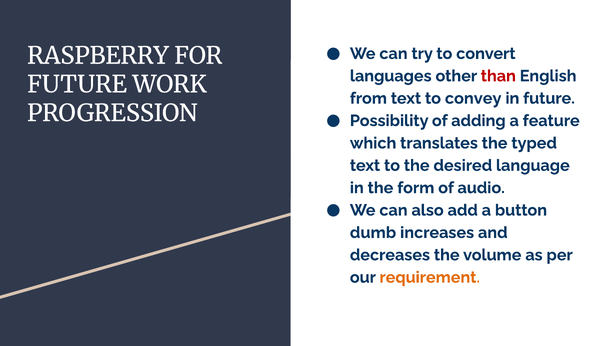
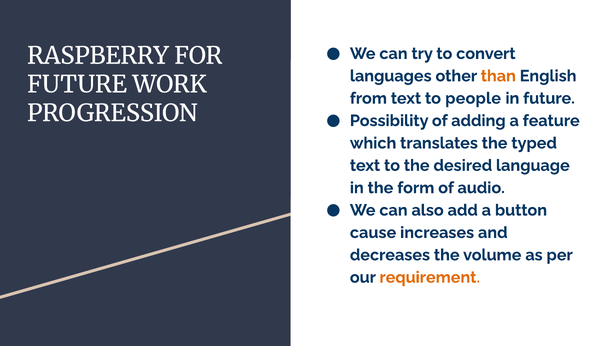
than colour: red -> orange
convey: convey -> people
dumb: dumb -> cause
